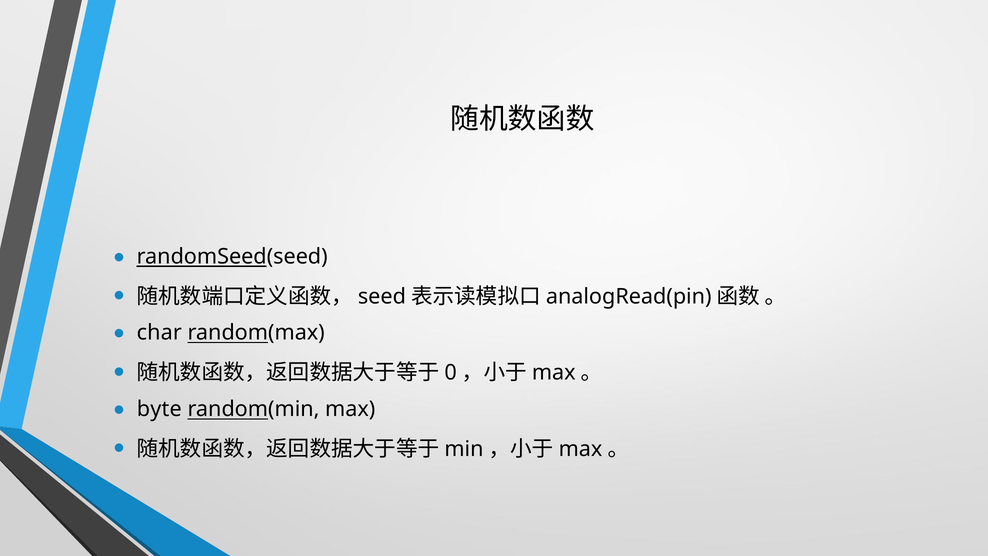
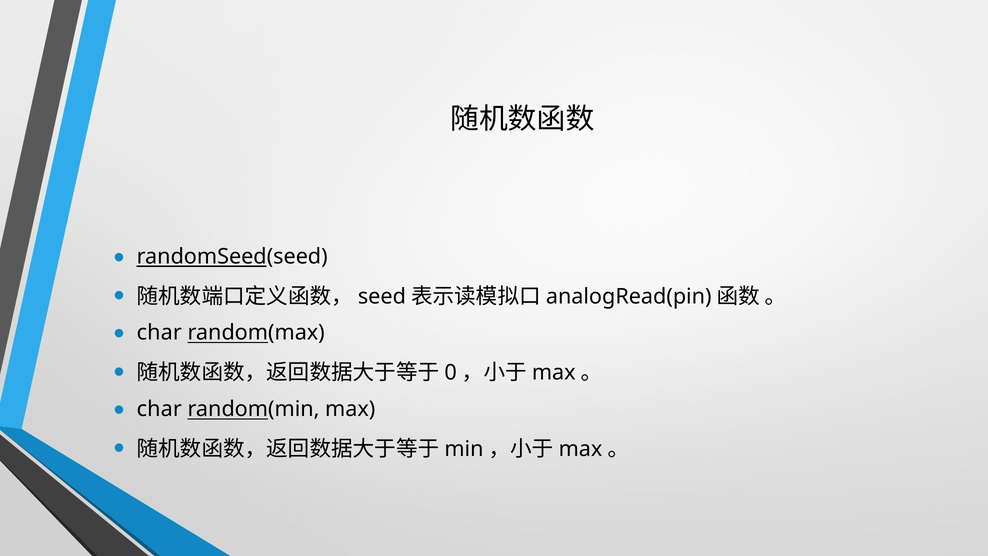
byte at (159, 409): byte -> char
